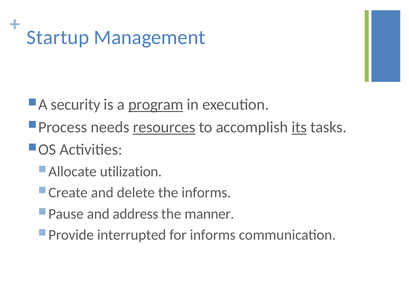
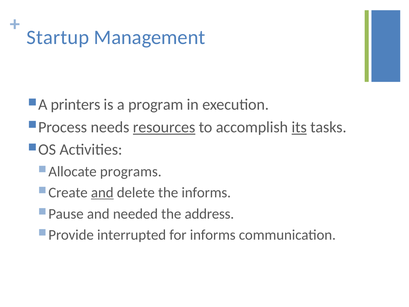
security: security -> printers
program underline: present -> none
utilization: utilization -> programs
and at (102, 193) underline: none -> present
address: address -> needed
manner: manner -> address
